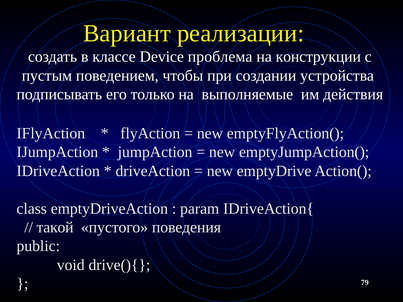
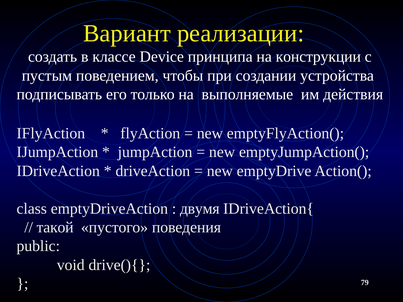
проблема: проблема -> принципа
param: param -> двумя
